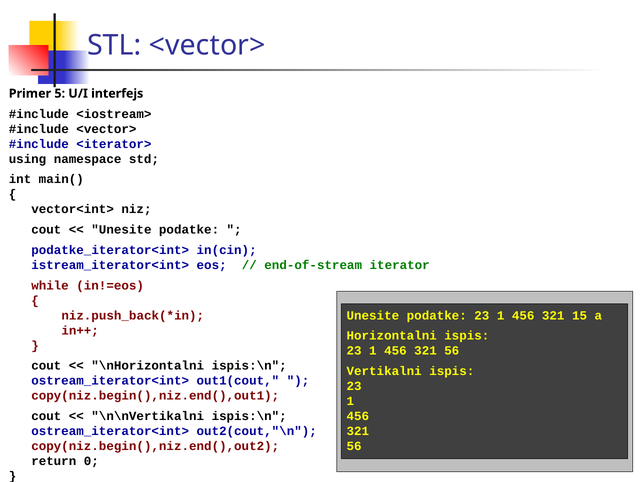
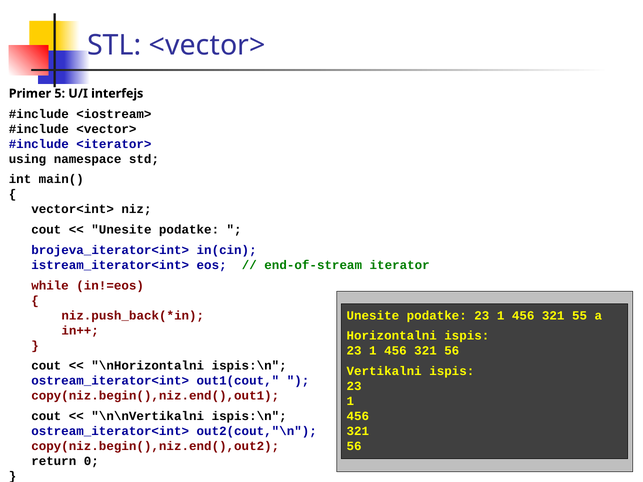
podatke_iterator<int>: podatke_iterator<int> -> brojeva_iterator<int>
15: 15 -> 55
